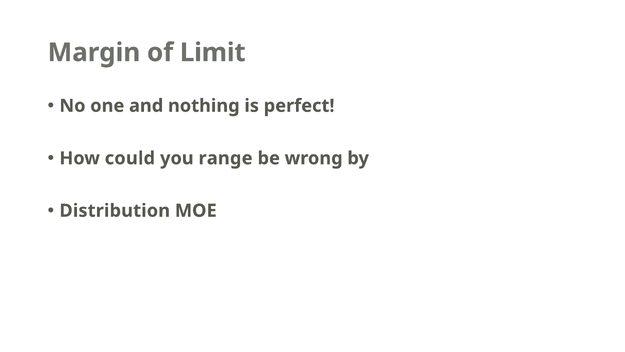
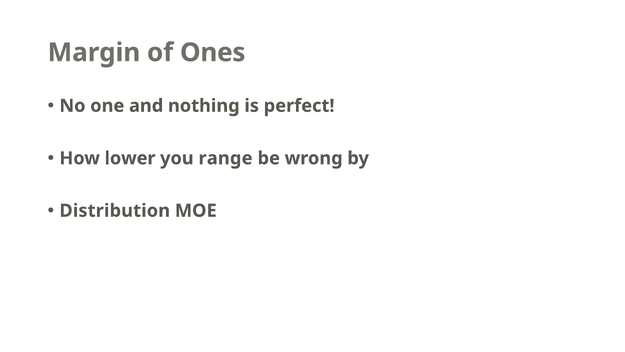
Limit: Limit -> Ones
could: could -> lower
